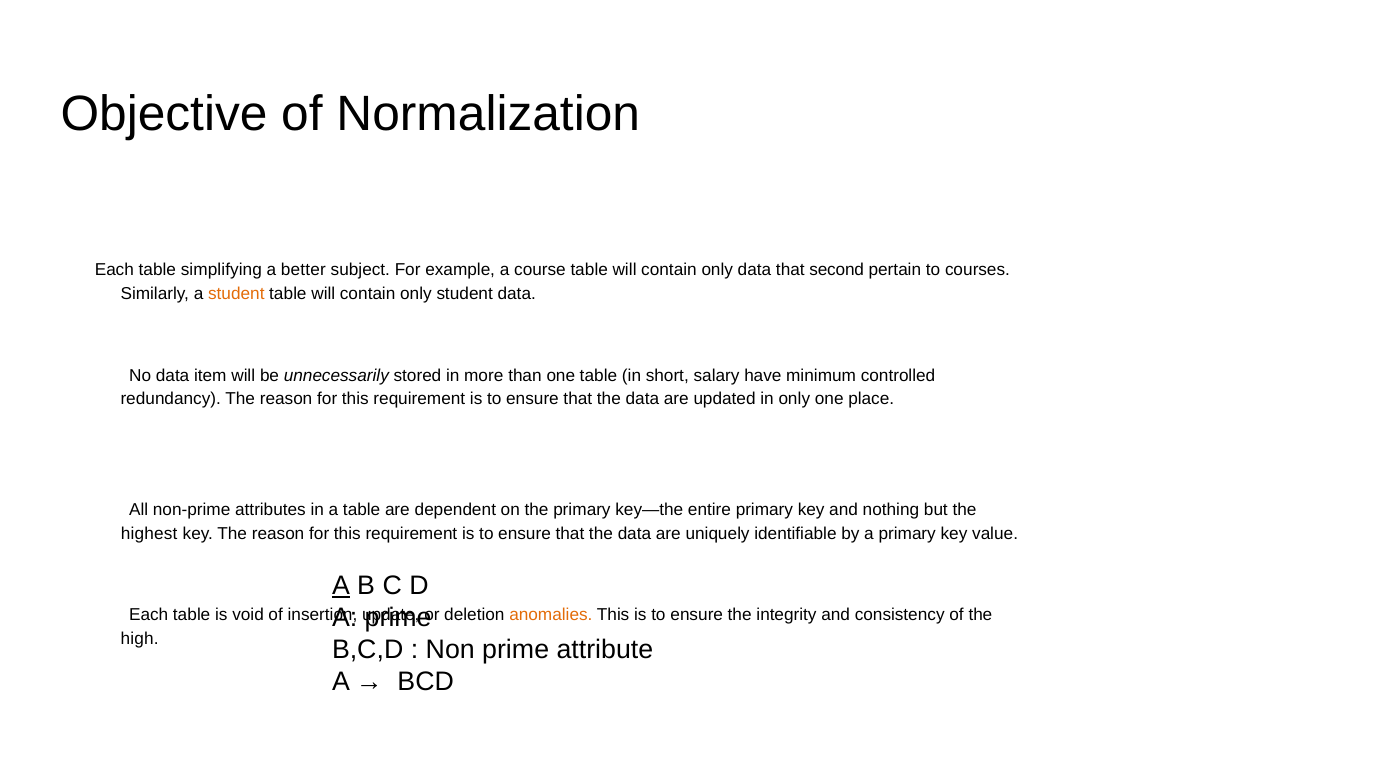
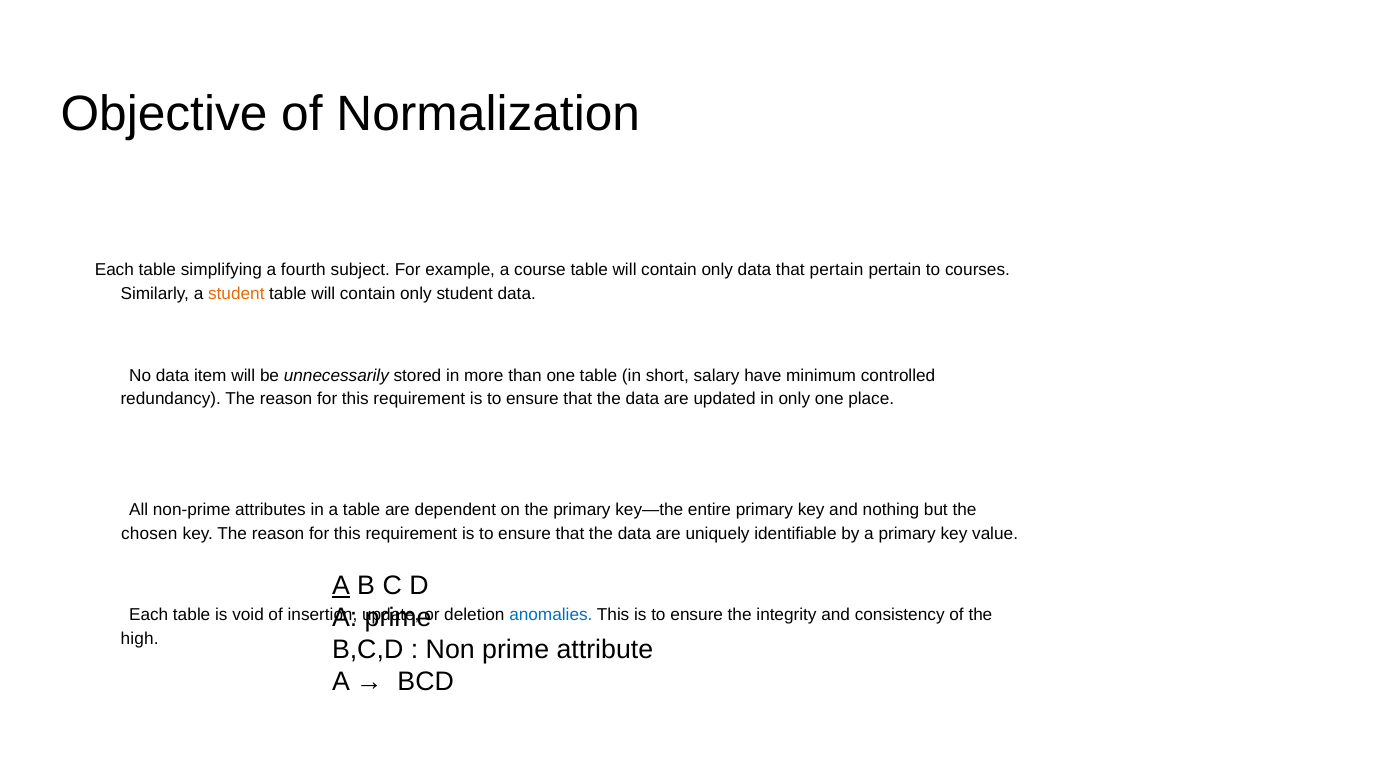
better: better -> fourth
that second: second -> pertain
highest: highest -> chosen
anomalies colour: orange -> blue
